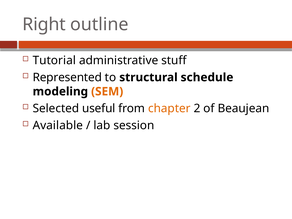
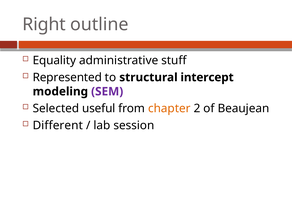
Tutorial: Tutorial -> Equality
schedule: schedule -> intercept
SEM colour: orange -> purple
Available: Available -> Different
